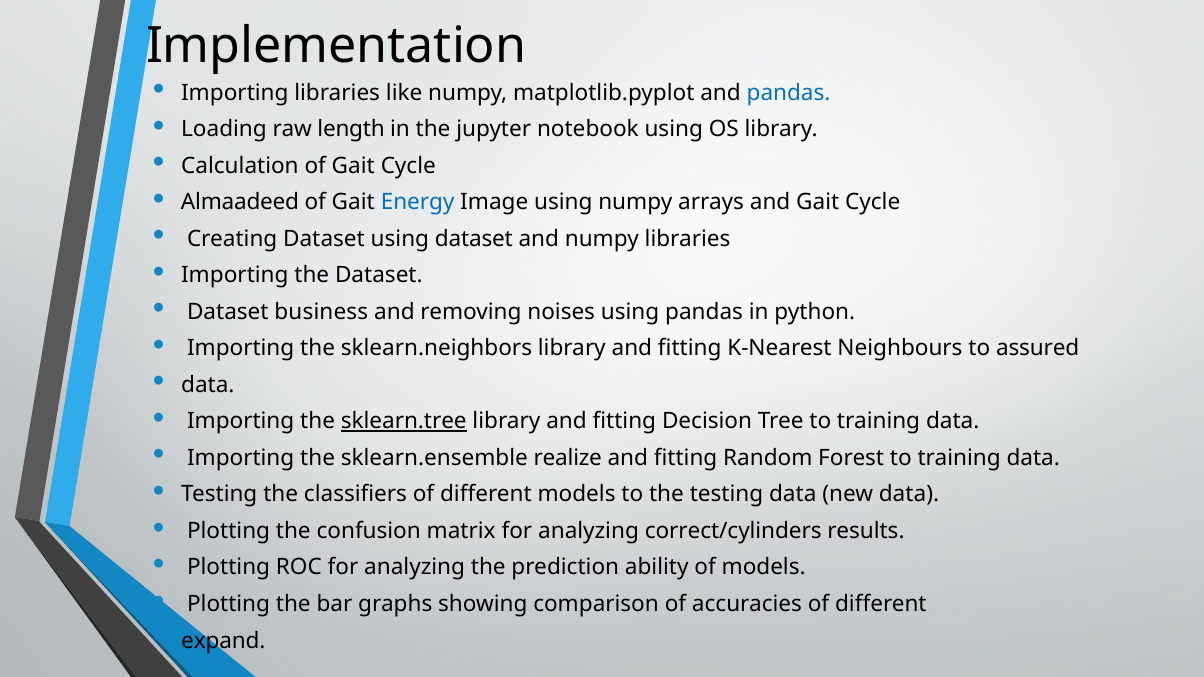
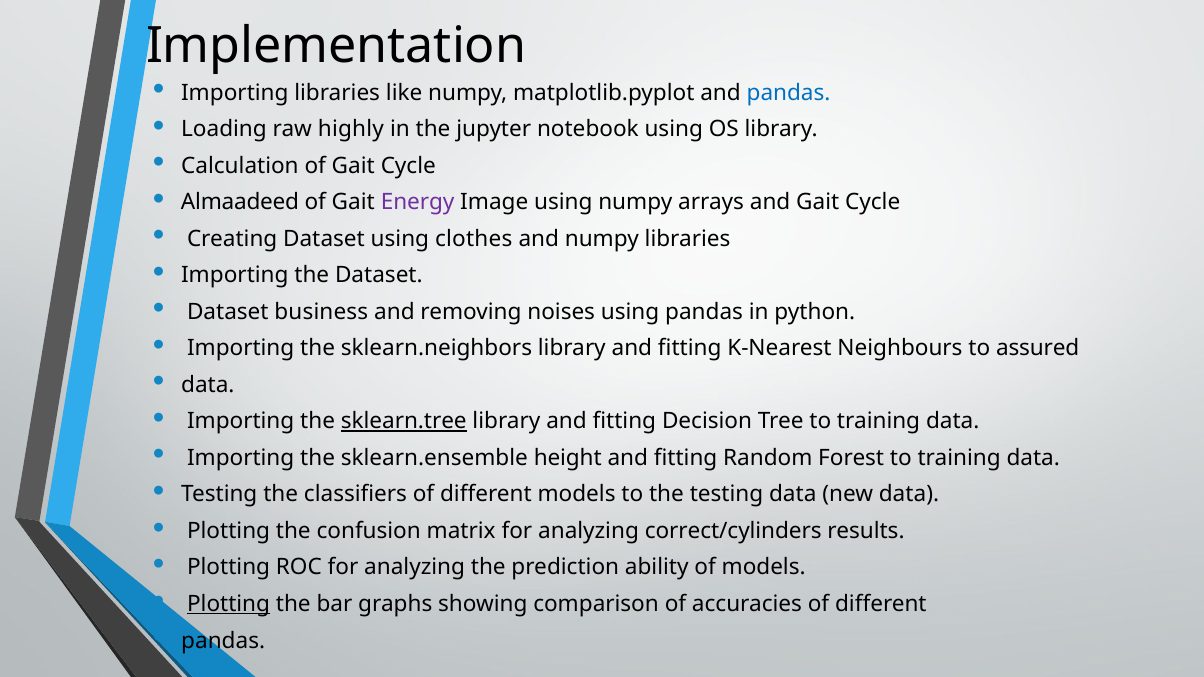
length: length -> highly
Energy colour: blue -> purple
using dataset: dataset -> clothes
realize: realize -> height
Plotting at (229, 604) underline: none -> present
expand at (223, 641): expand -> pandas
